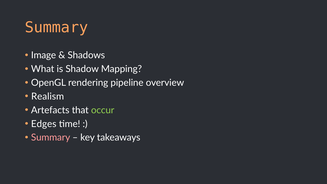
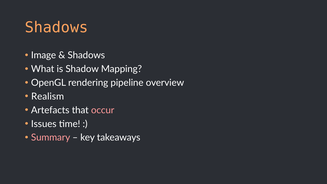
Summary at (56, 27): Summary -> Shadows
occur colour: light green -> pink
Edges: Edges -> Issues
